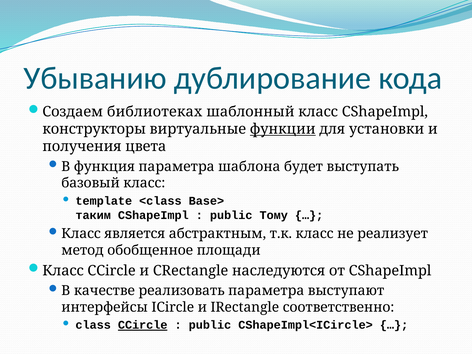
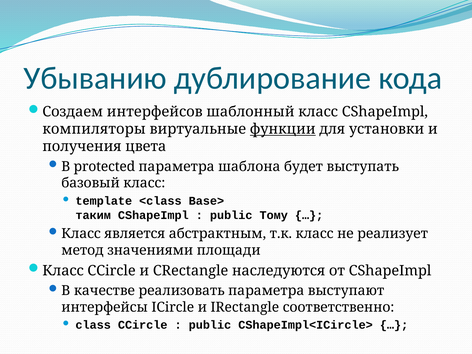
библиотеках: библиотеках -> интерфейсов
конструкторы: конструкторы -> компиляторы
функция: функция -> protected
обобщенное: обобщенное -> значениями
CCircle at (143, 325) underline: present -> none
